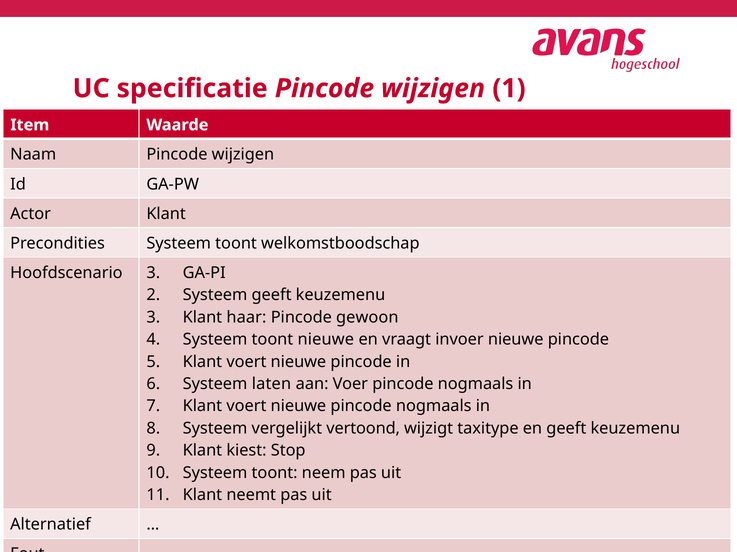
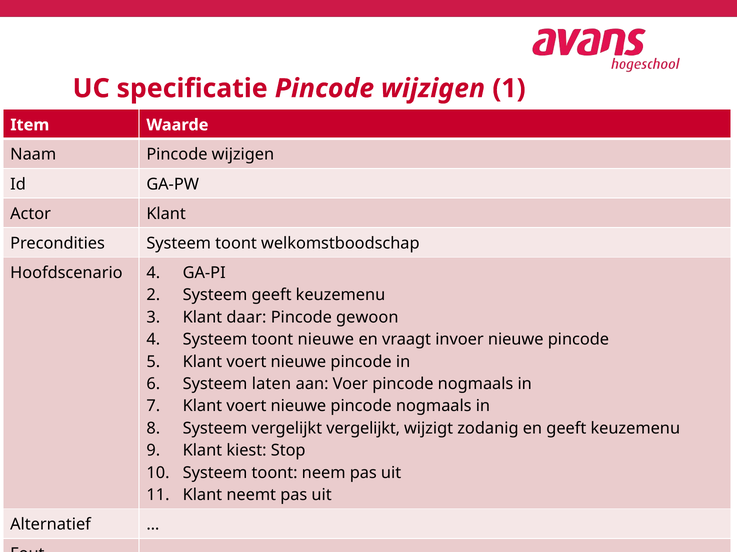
Hoofdscenario 3: 3 -> 4
haar: haar -> daar
vergelijkt vertoond: vertoond -> vergelijkt
taxitype: taxitype -> zodanig
